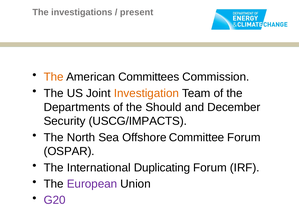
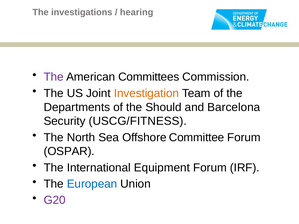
present: present -> hearing
The at (54, 77) colour: orange -> purple
December: December -> Barcelona
USCG/IMPACTS: USCG/IMPACTS -> USCG/FITNESS
Duplicating: Duplicating -> Equipment
European colour: purple -> blue
